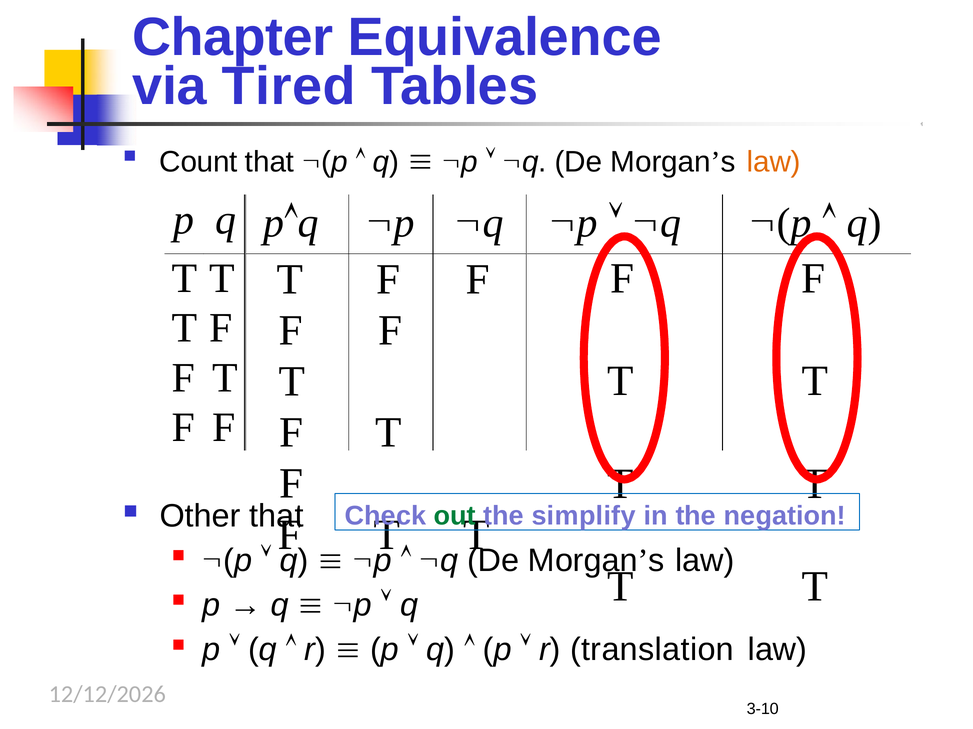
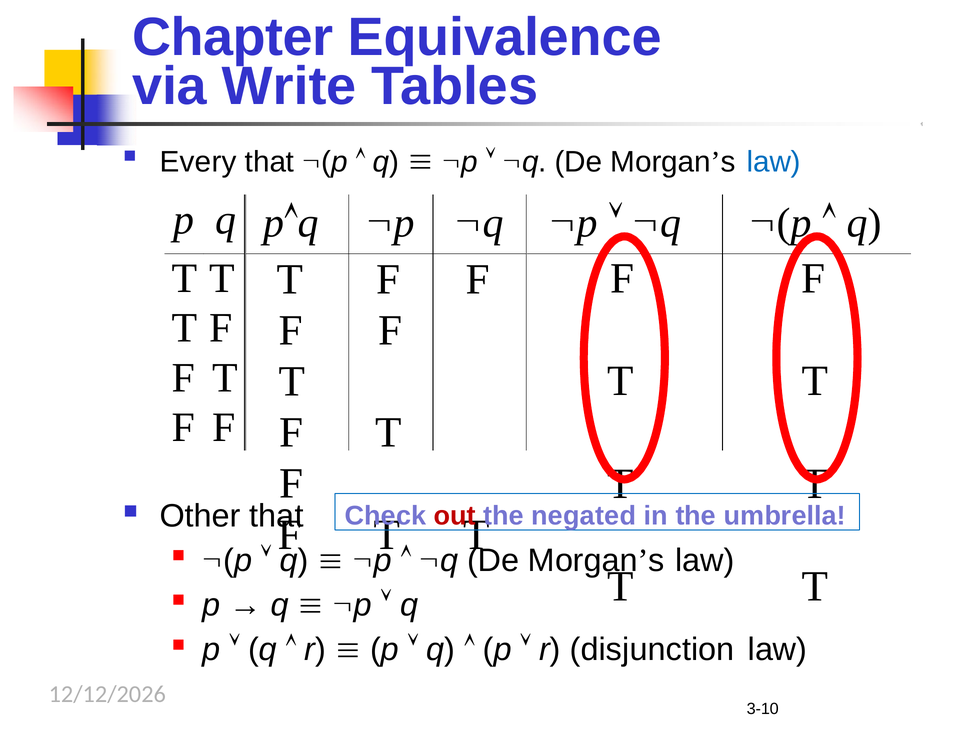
Tired: Tired -> Write
Count: Count -> Every
law at (774, 162) colour: orange -> blue
out colour: green -> red
simplify: simplify -> negated
negation: negation -> umbrella
translation: translation -> disjunction
